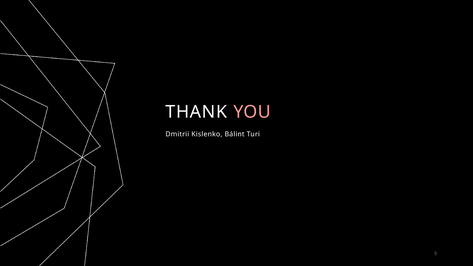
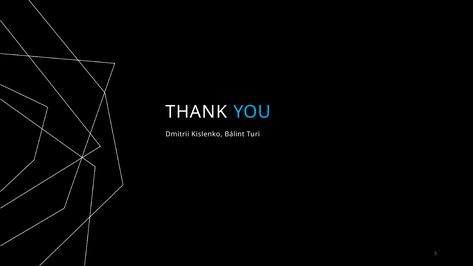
YOU colour: pink -> light blue
